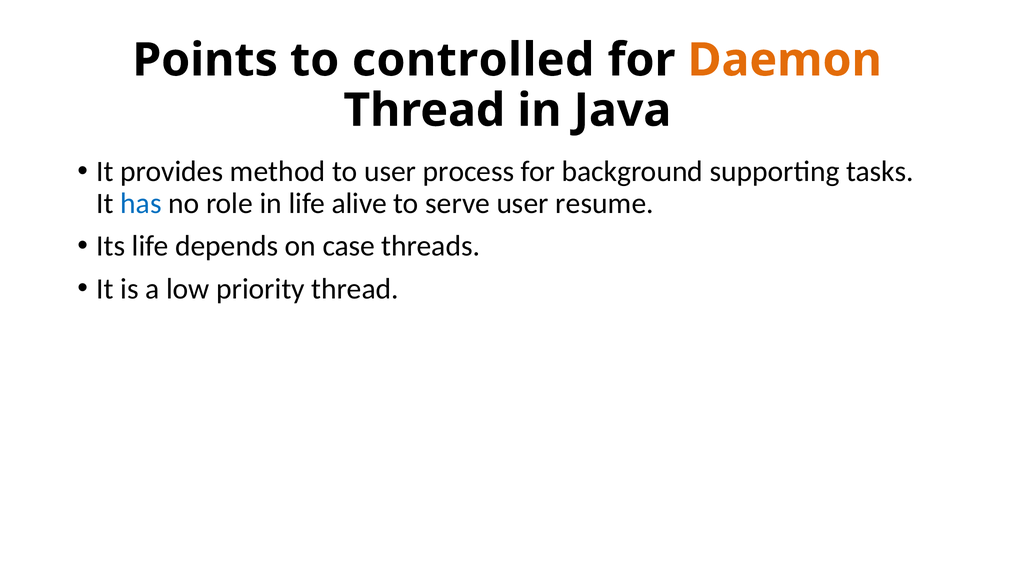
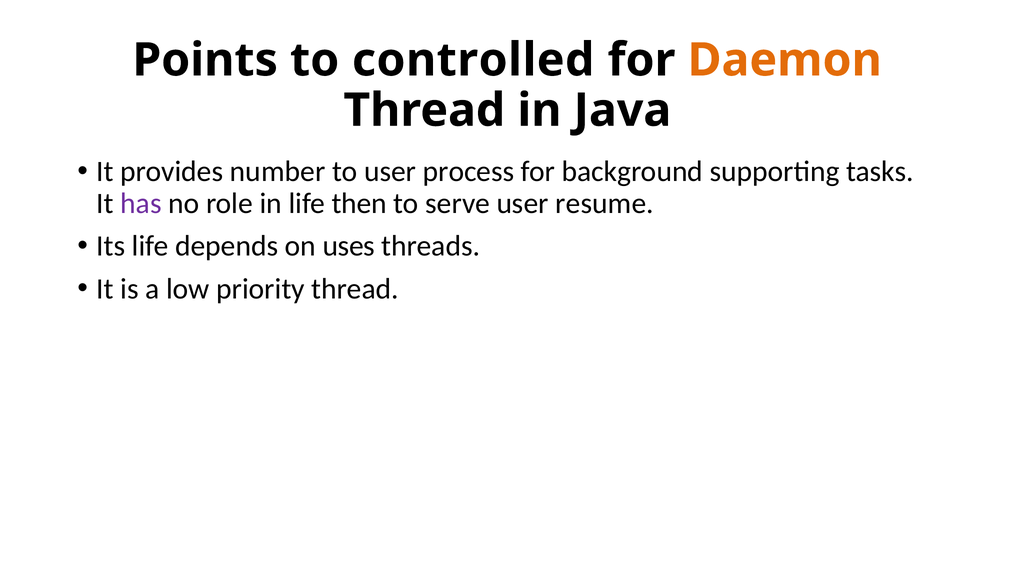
method: method -> number
has colour: blue -> purple
alive: alive -> then
case: case -> uses
